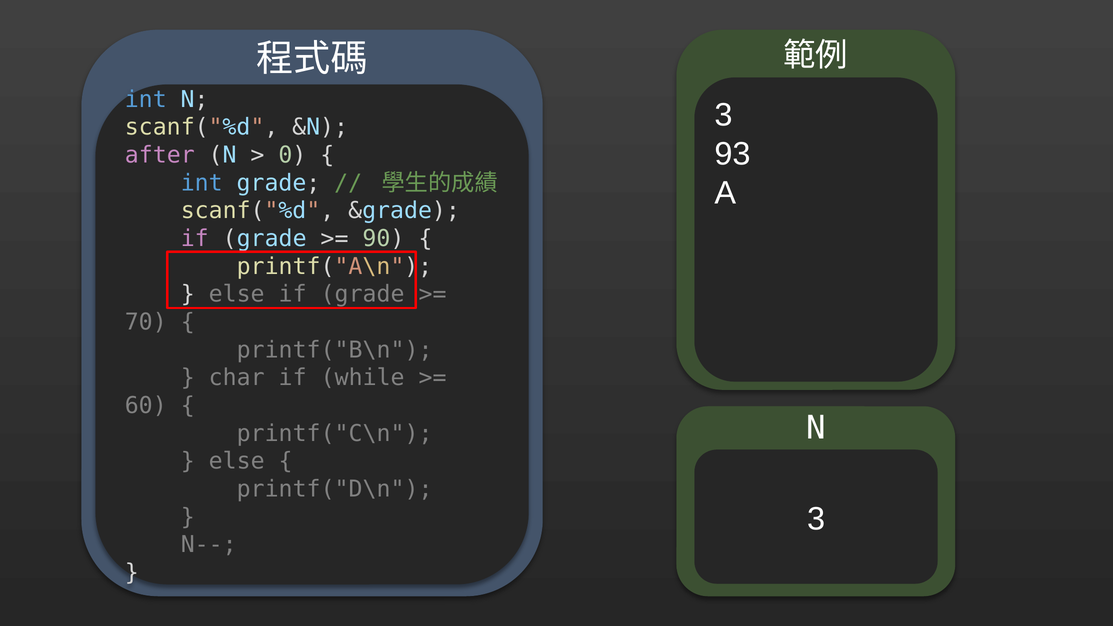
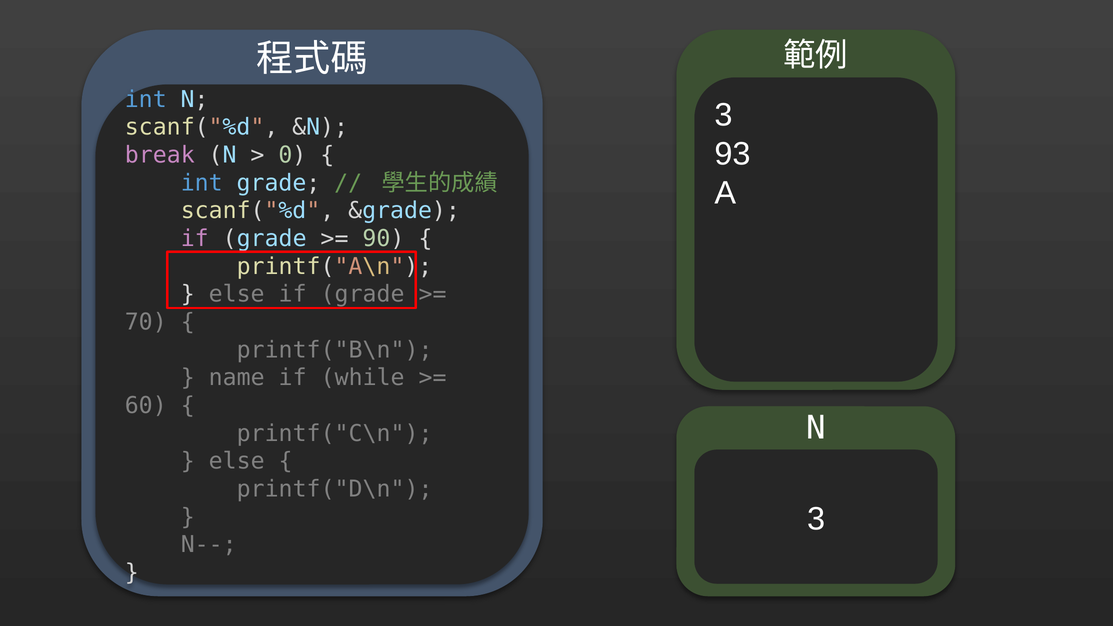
after: after -> break
char: char -> name
